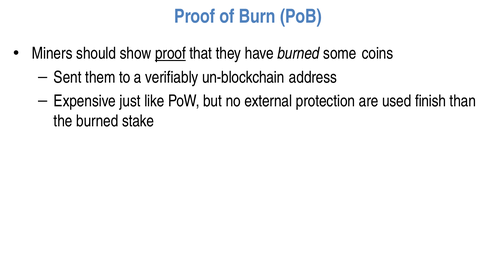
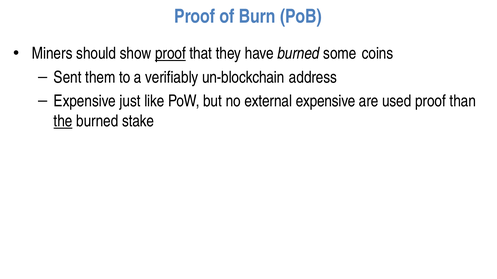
external protection: protection -> expensive
used finish: finish -> proof
the underline: none -> present
